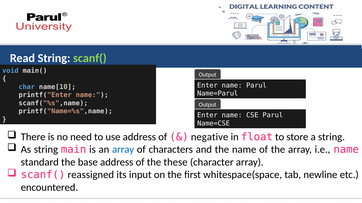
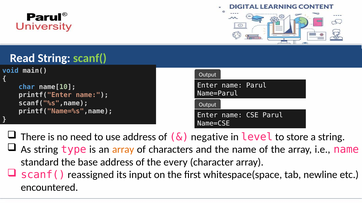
float: float -> level
main: main -> type
array at (123, 150) colour: blue -> orange
these: these -> every
